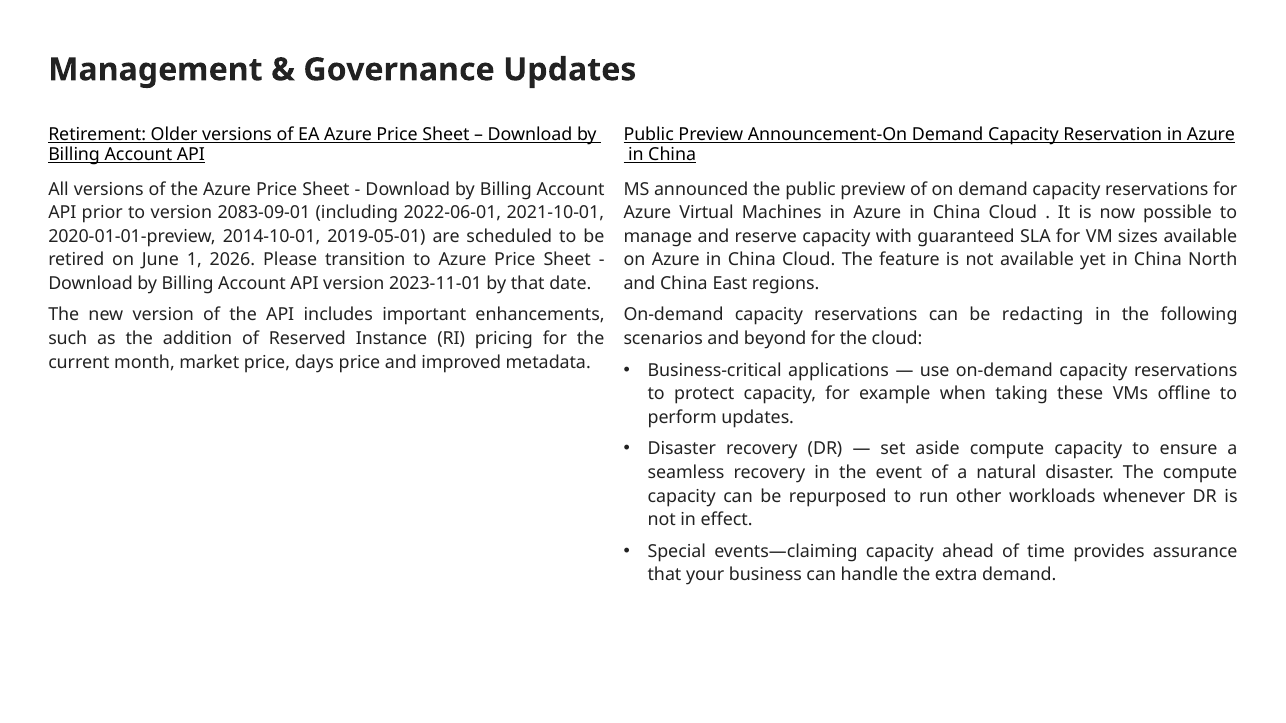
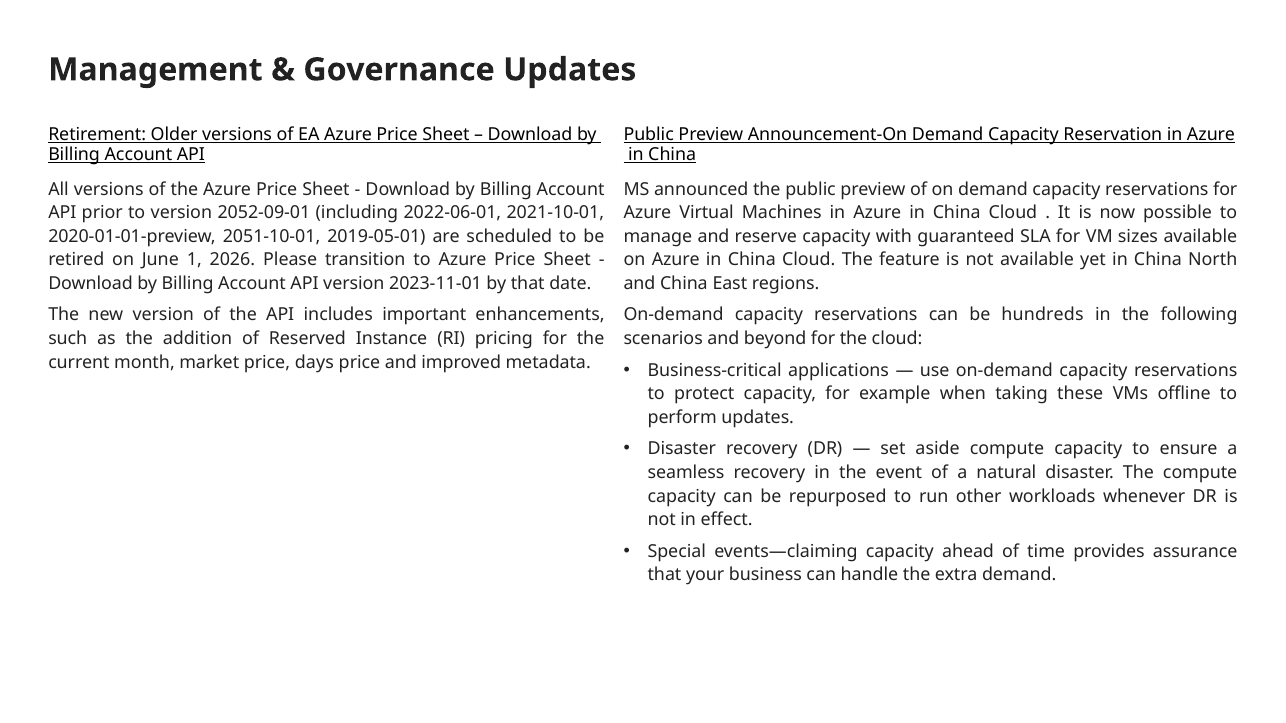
2083-09-01: 2083-09-01 -> 2052-09-01
2014-10-01: 2014-10-01 -> 2051-10-01
redacting: redacting -> hundreds
